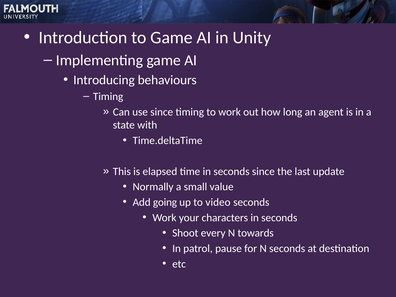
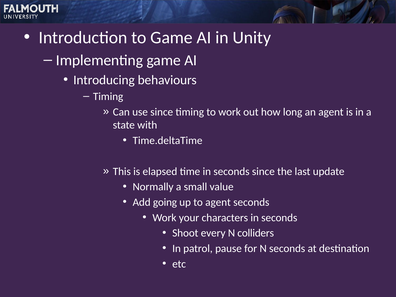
to video: video -> agent
towards: towards -> colliders
